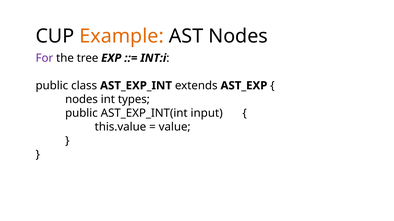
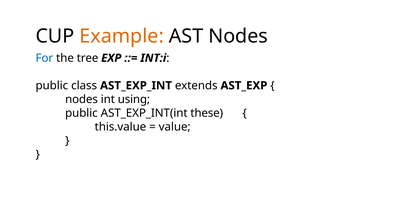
For colour: purple -> blue
types: types -> using
input: input -> these
